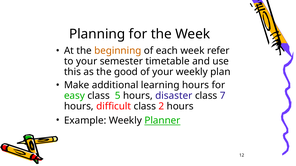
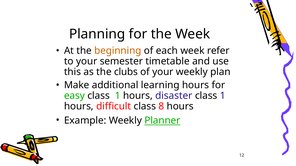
good: good -> clubs
easy class 5: 5 -> 1
7 at (223, 96): 7 -> 1
2: 2 -> 8
